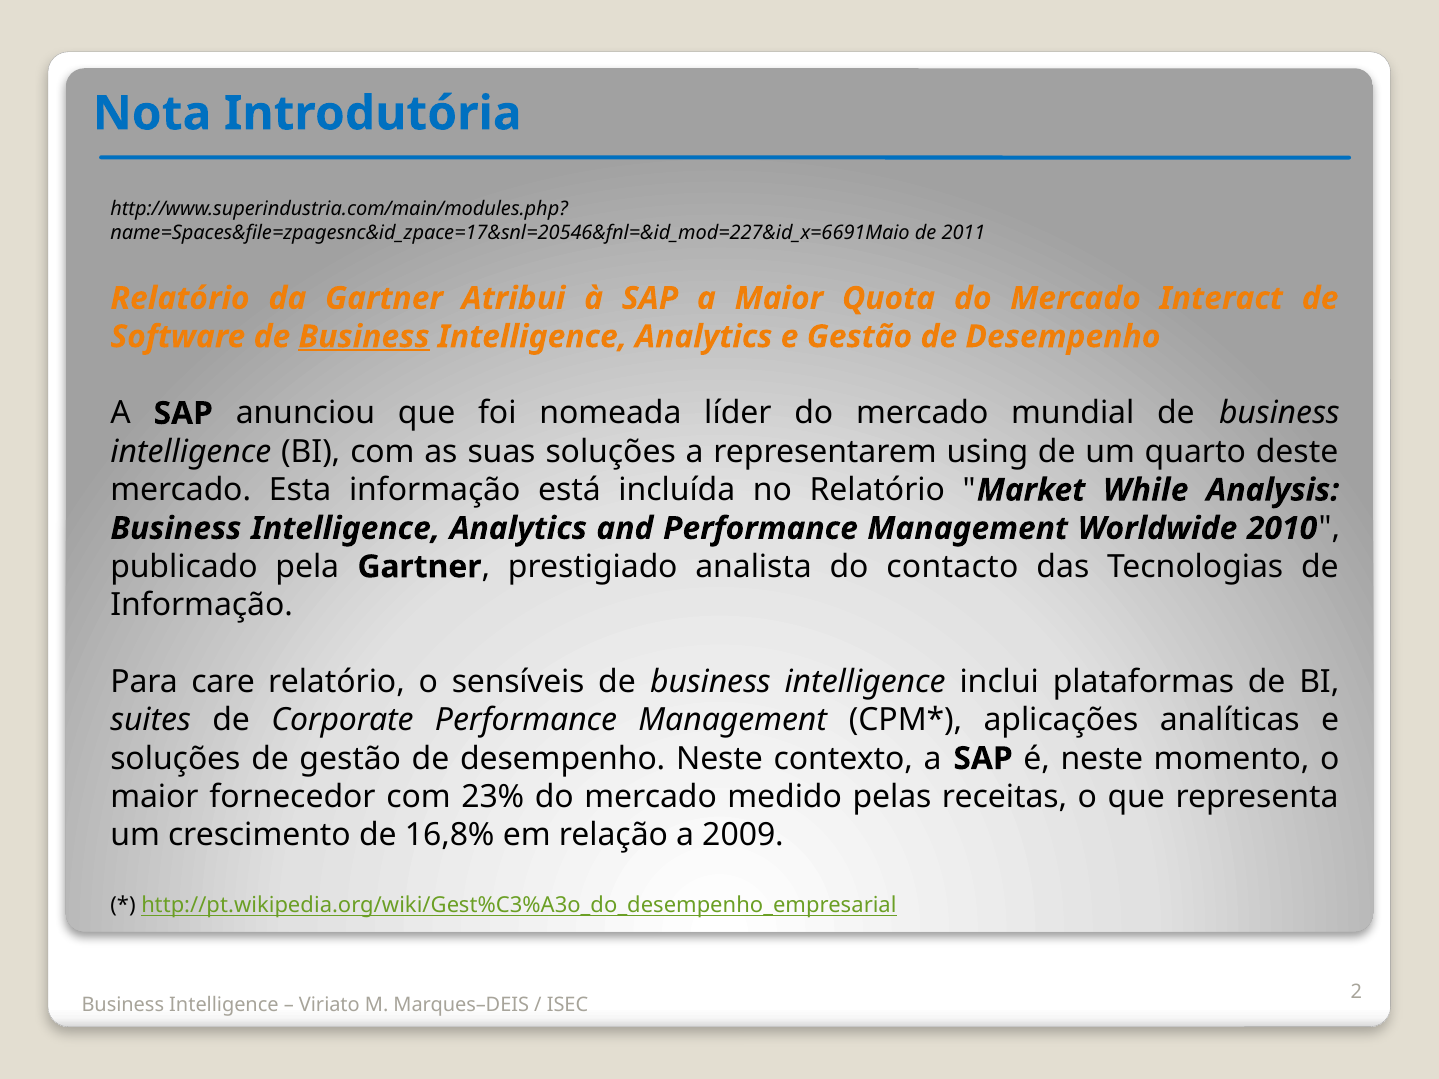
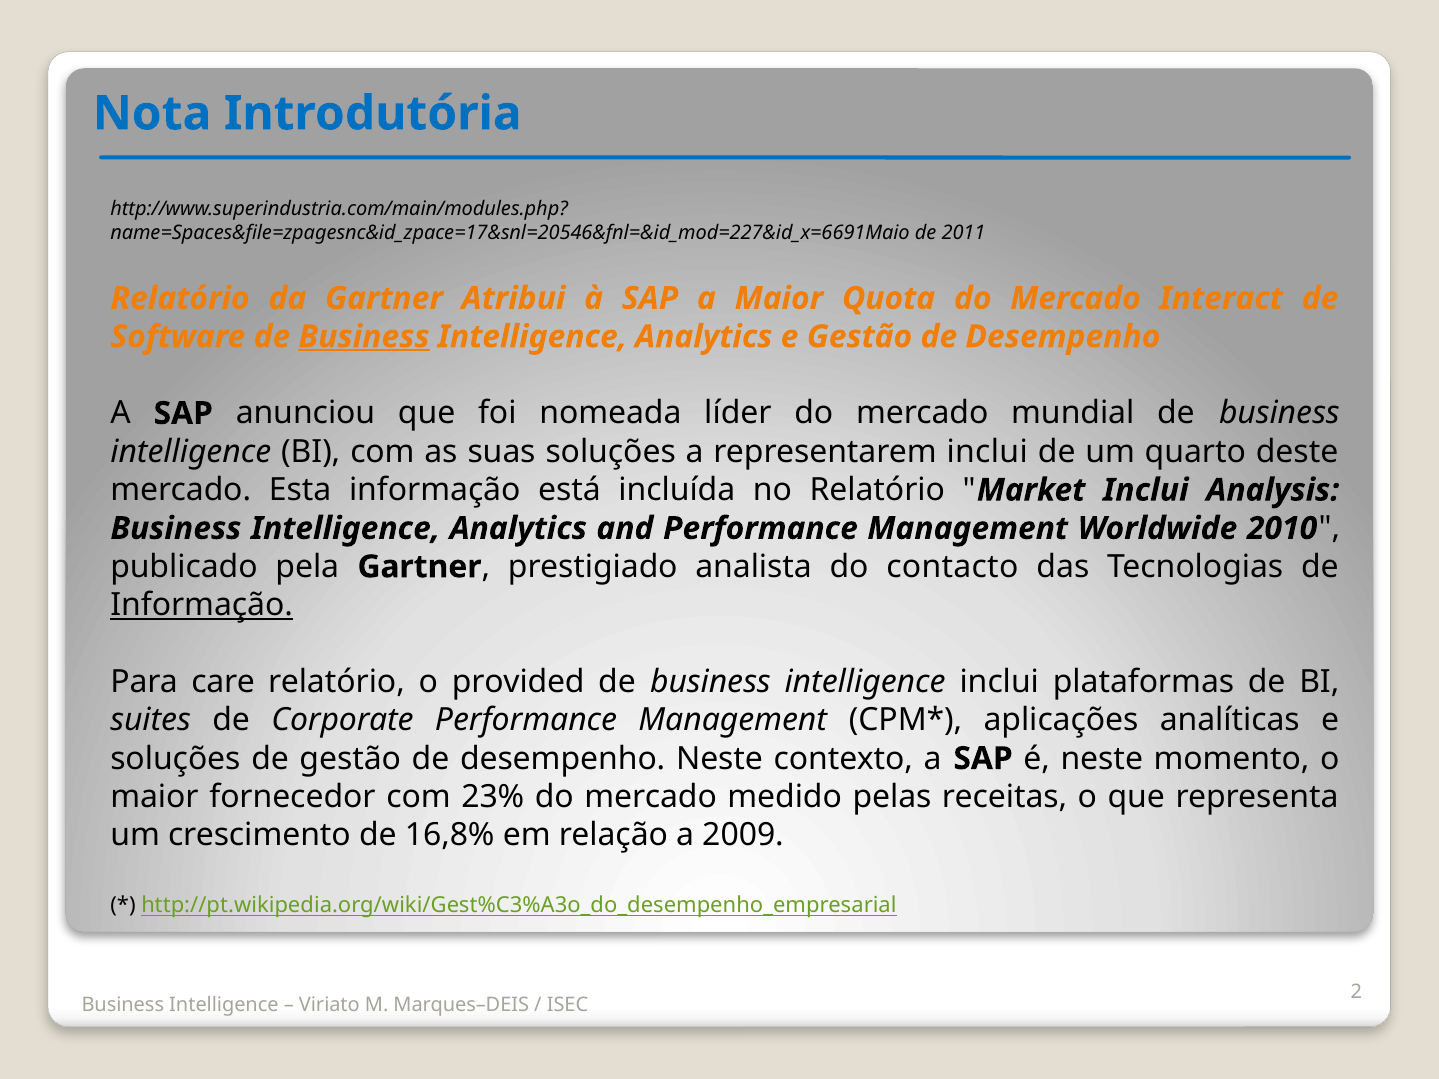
representarem using: using -> inclui
Market While: While -> Inclui
Informação at (202, 605) underline: none -> present
sensíveis: sensíveis -> provided
